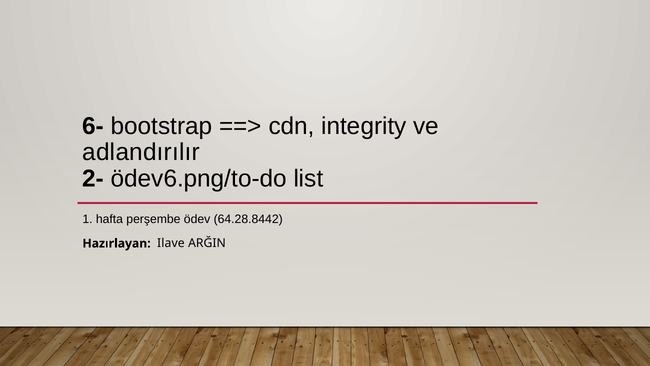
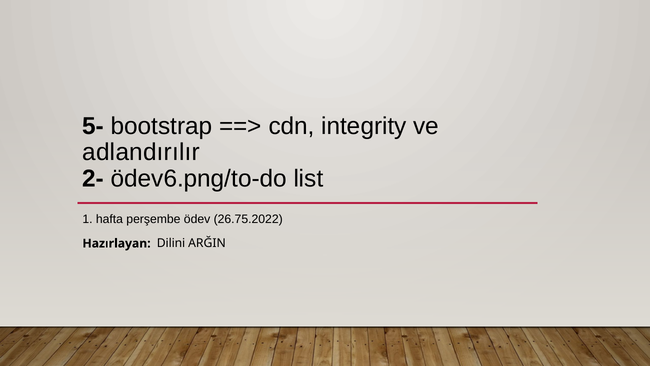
6-: 6- -> 5-
64.28.8442: 64.28.8442 -> 26.75.2022
Ilave: Ilave -> Dilini
